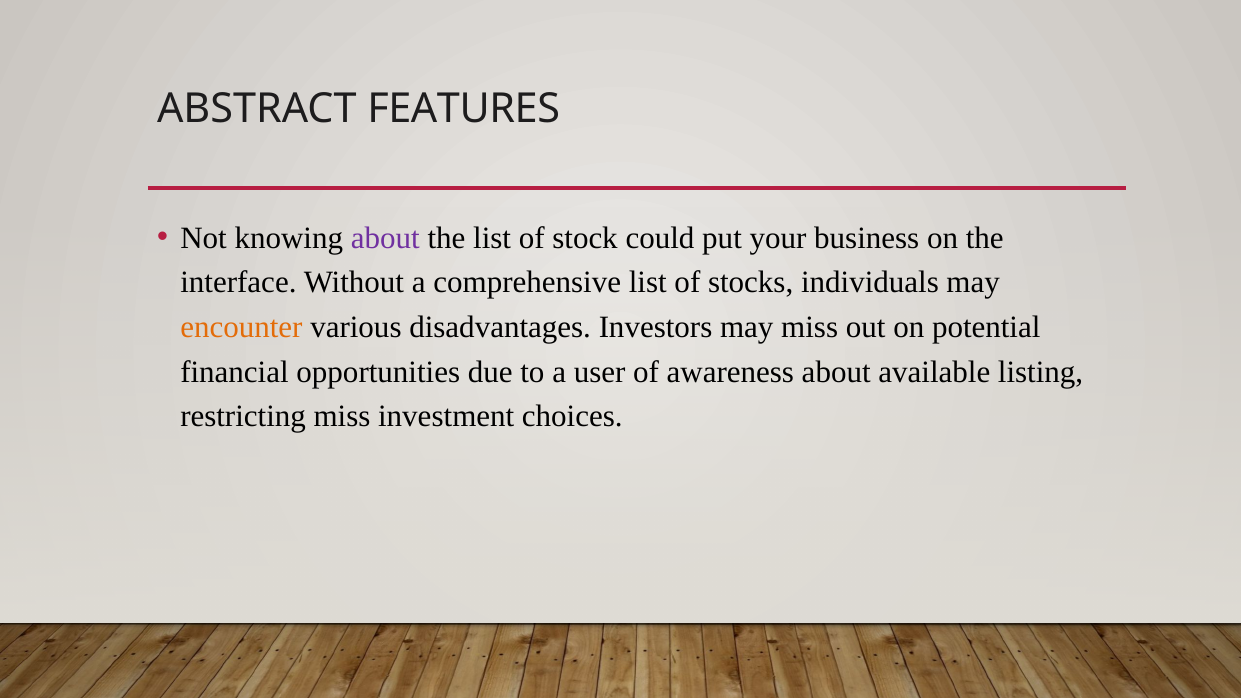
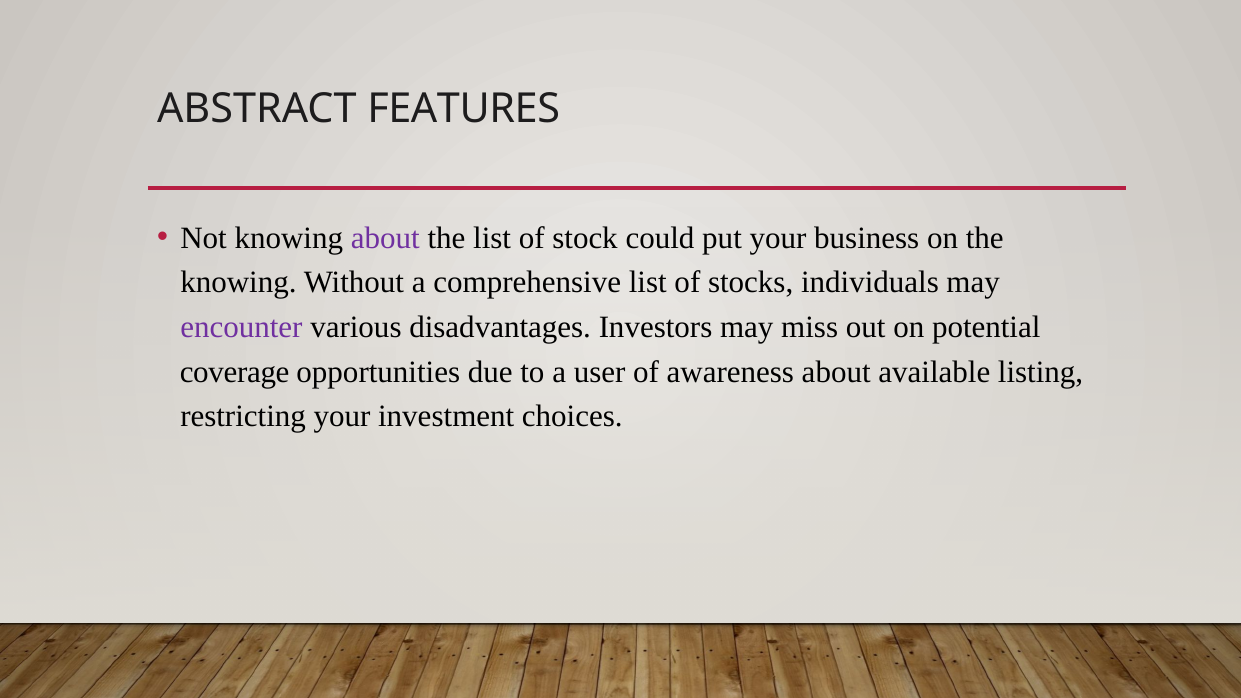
interface at (238, 283): interface -> knowing
encounter colour: orange -> purple
financial: financial -> coverage
restricting miss: miss -> your
